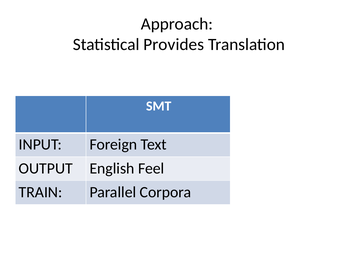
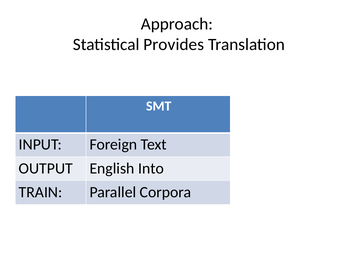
Feel: Feel -> Into
